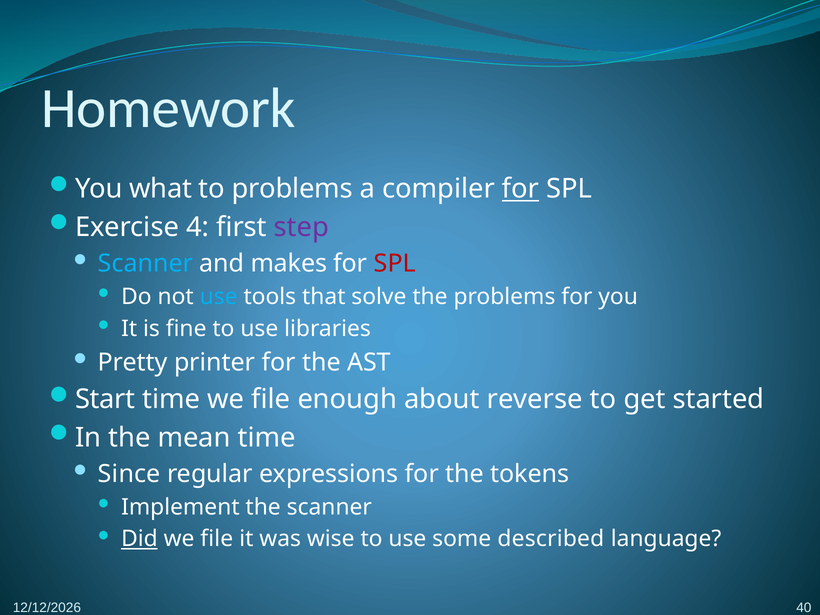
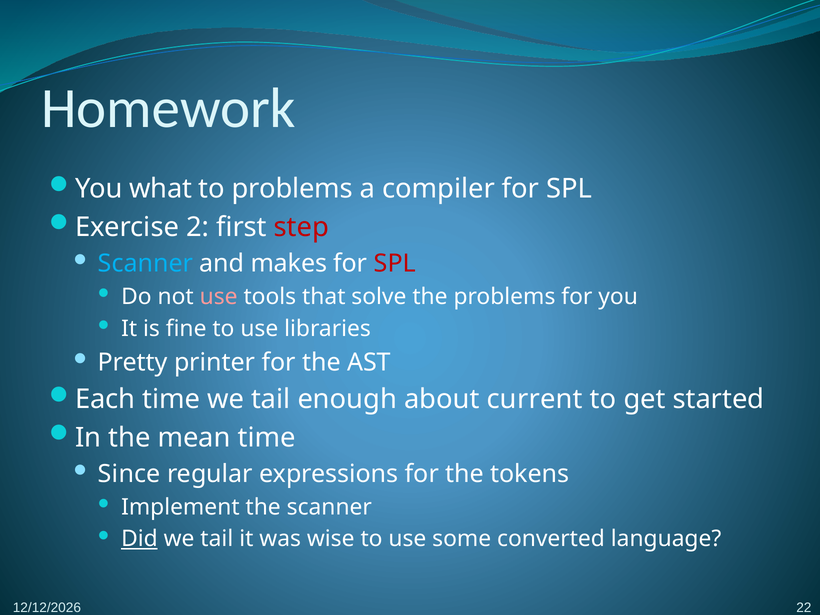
for at (520, 189) underline: present -> none
4: 4 -> 2
step colour: purple -> red
use at (219, 297) colour: light blue -> pink
Start: Start -> Each
time we file: file -> tail
reverse: reverse -> current
file at (217, 539): file -> tail
described: described -> converted
40: 40 -> 22
